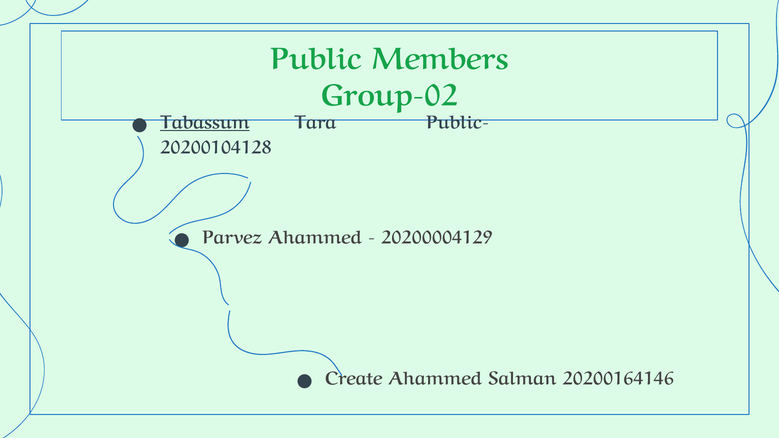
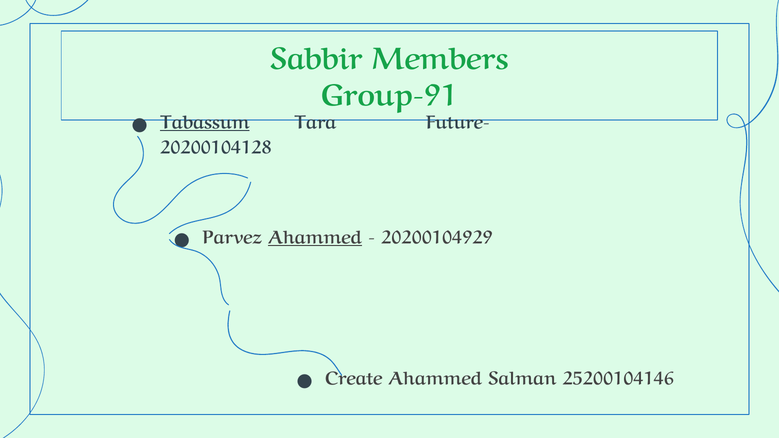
Public: Public -> Sabbir
Group-02: Group-02 -> Group-91
Public-: Public- -> Future-
Ahammed at (315, 238) underline: none -> present
20200004129: 20200004129 -> 20200104929
20200164146: 20200164146 -> 25200104146
